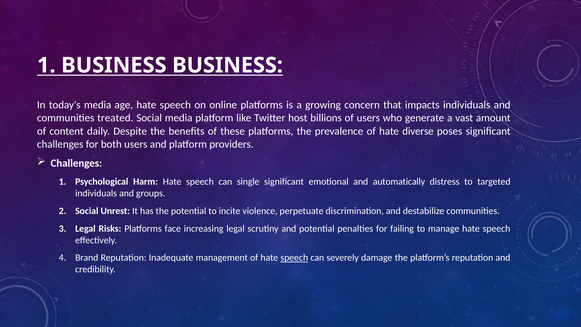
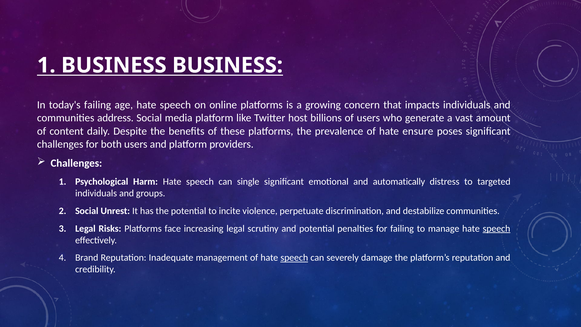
today's media: media -> failing
treated: treated -> address
diverse: diverse -> ensure
speech at (497, 228) underline: none -> present
